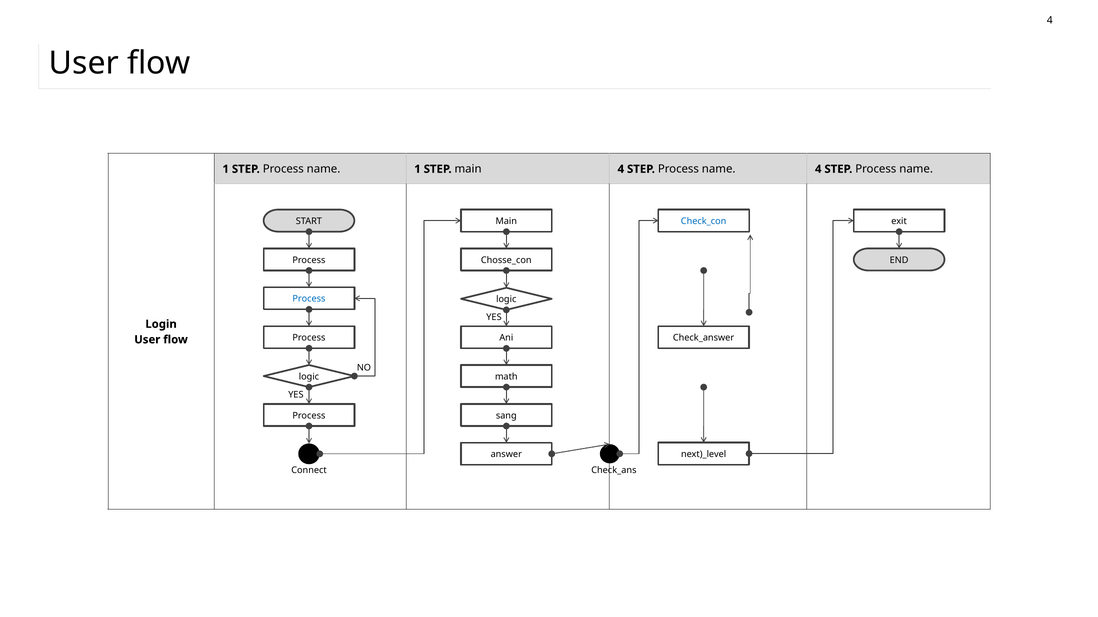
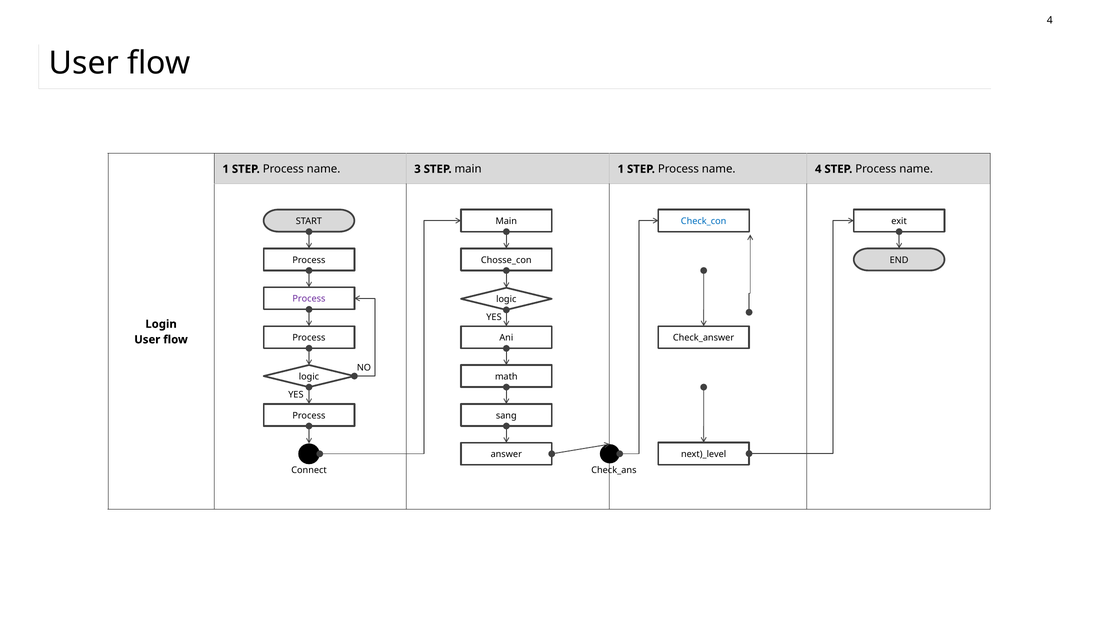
name 1: 1 -> 3
main 4: 4 -> 1
Process at (309, 299) colour: blue -> purple
